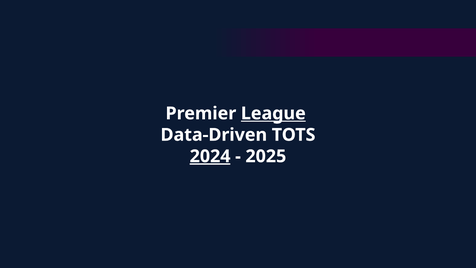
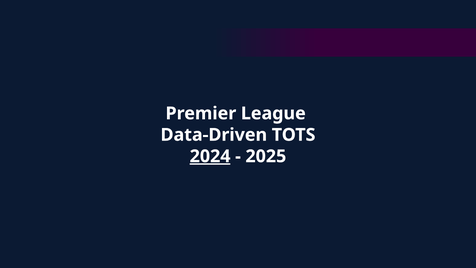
League underline: present -> none
